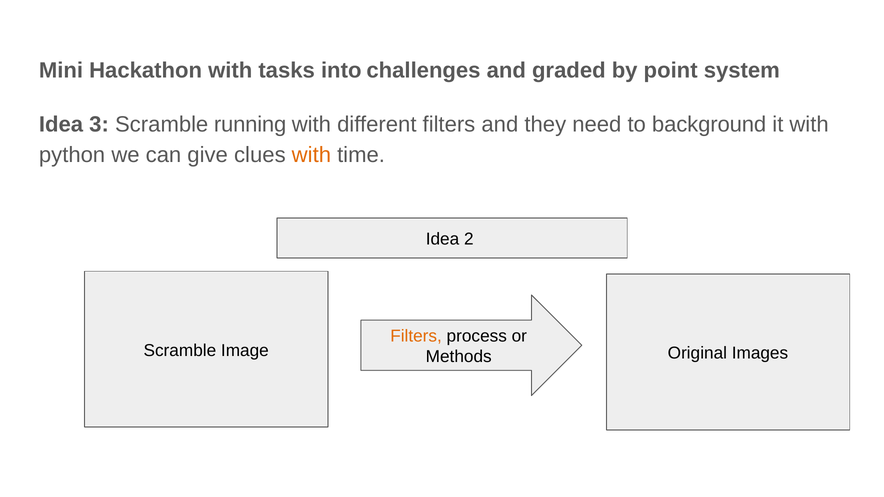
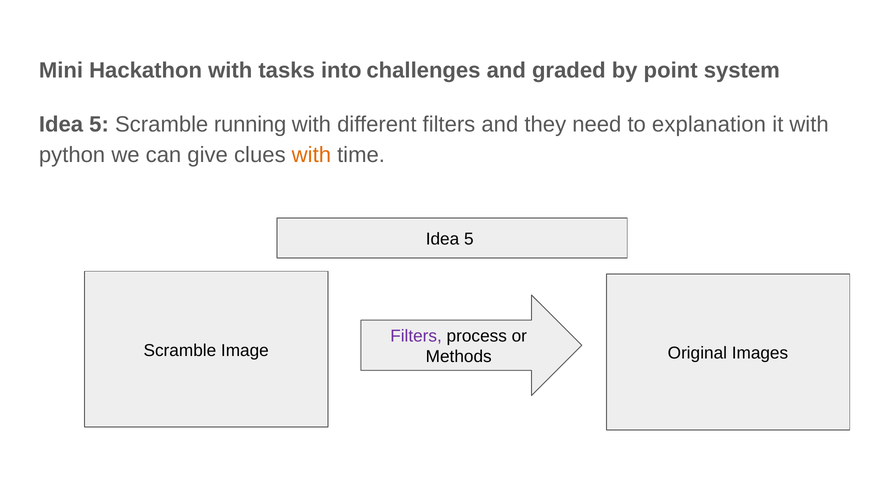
3 at (99, 124): 3 -> 5
background: background -> explanation
2 at (469, 239): 2 -> 5
Filters at (416, 336) colour: orange -> purple
